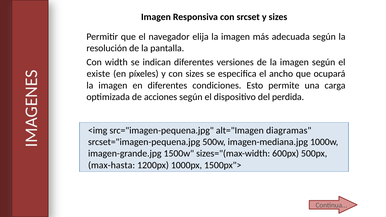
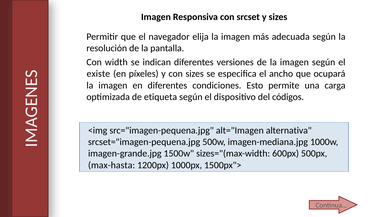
acciones: acciones -> etiqueta
perdida: perdida -> códigos
diagramas: diagramas -> alternativa
